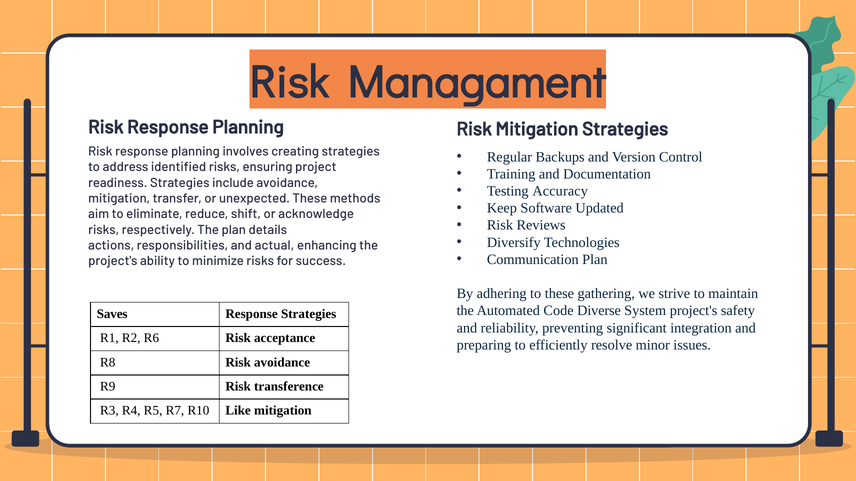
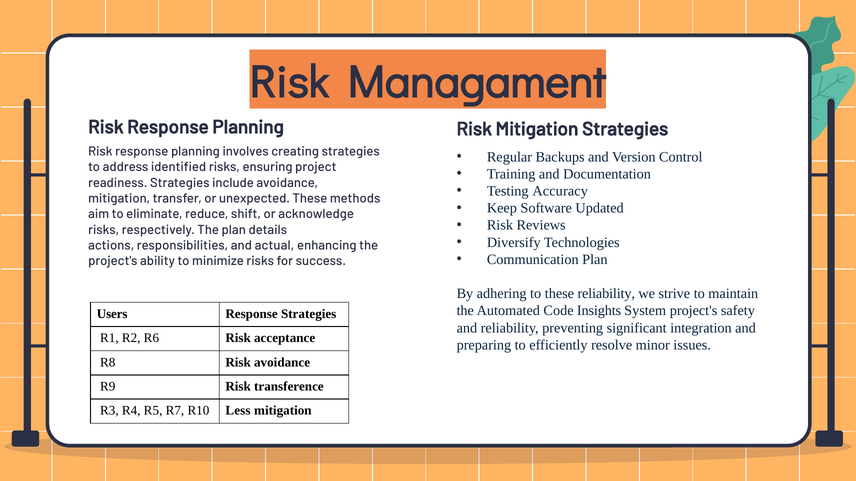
these gathering: gathering -> reliability
Diverse: Diverse -> Insights
Saves: Saves -> Users
Like: Like -> Less
